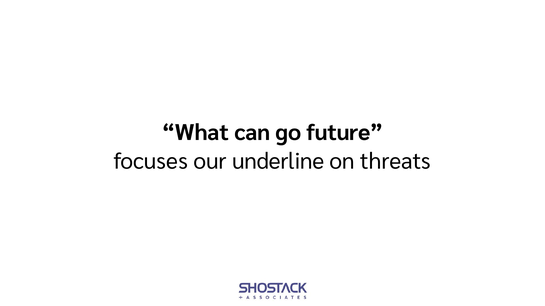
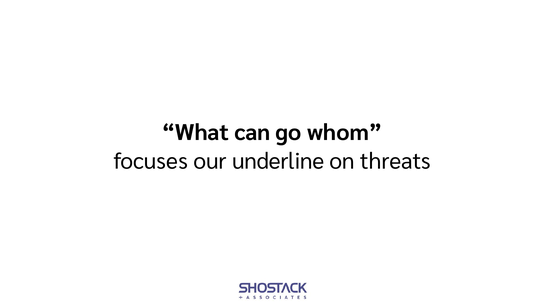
future: future -> whom
